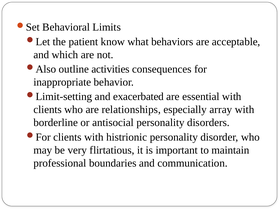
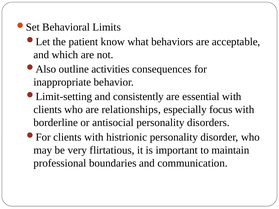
exacerbated: exacerbated -> consistently
array: array -> focus
